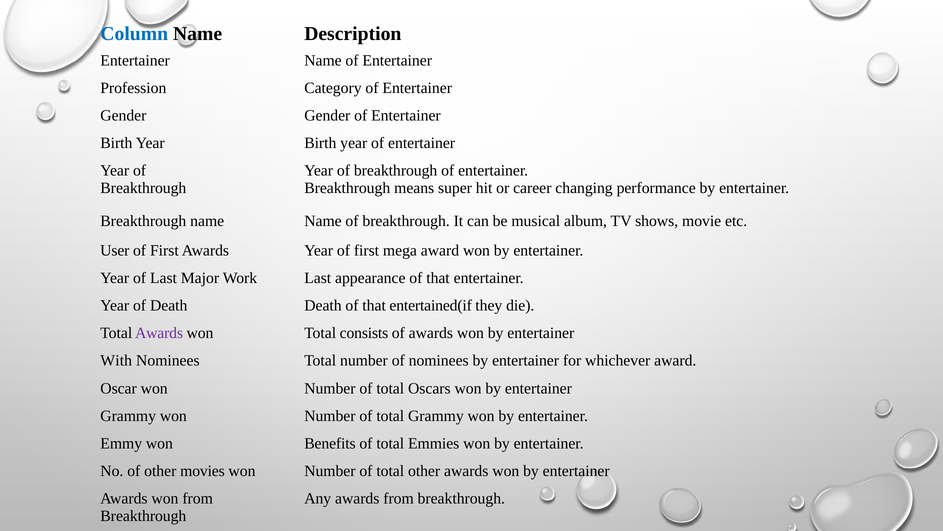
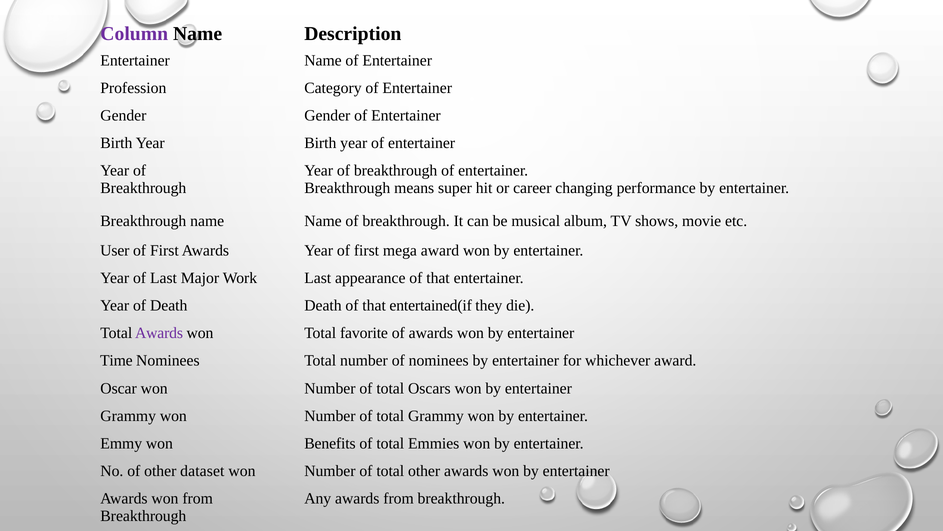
Column colour: blue -> purple
consists: consists -> favorite
With: With -> Time
movies: movies -> dataset
